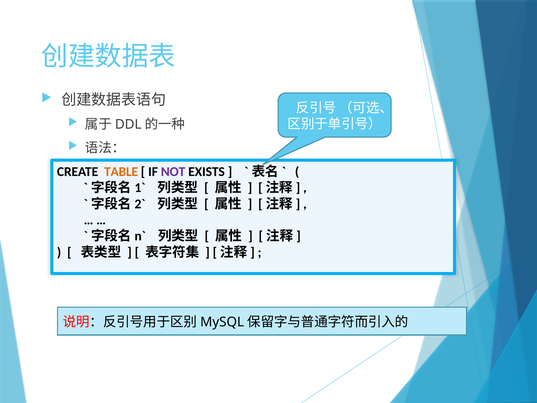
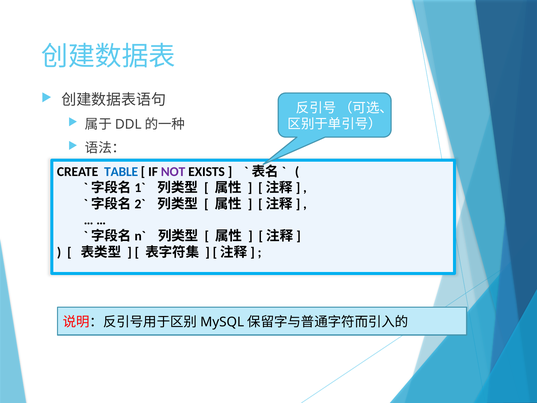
TABLE colour: orange -> blue
